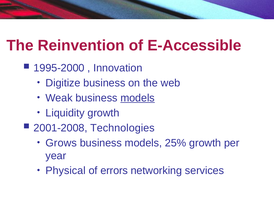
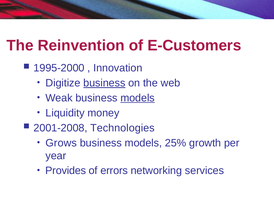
E-Accessible: E-Accessible -> E-Customers
business at (104, 83) underline: none -> present
Liquidity growth: growth -> money
Physical: Physical -> Provides
